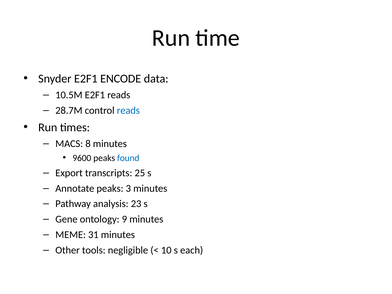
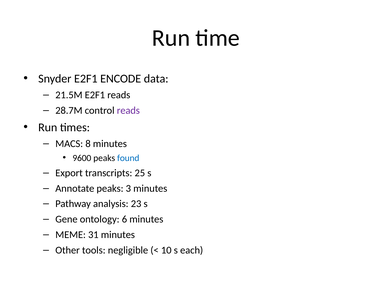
10.5M: 10.5M -> 21.5M
reads at (128, 110) colour: blue -> purple
9: 9 -> 6
